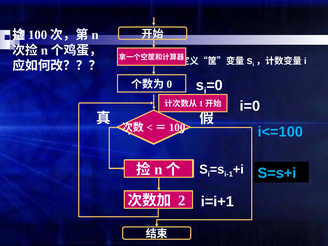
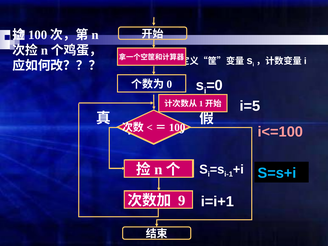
i=0: i=0 -> i=5
i<=100 colour: light blue -> pink
2: 2 -> 9
